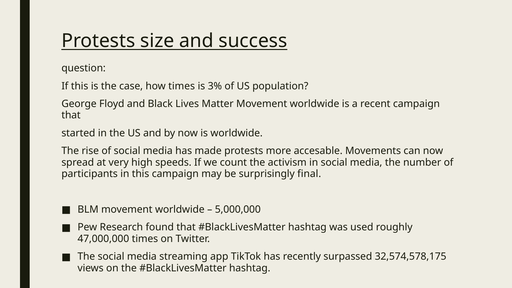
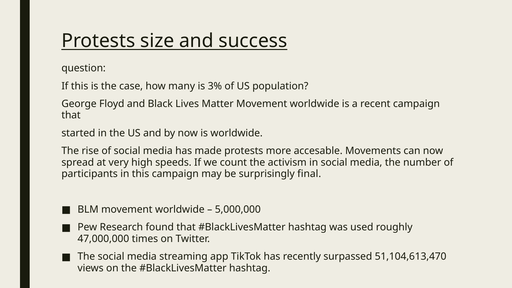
how times: times -> many
32,574,578,175: 32,574,578,175 -> 51,104,613,470
